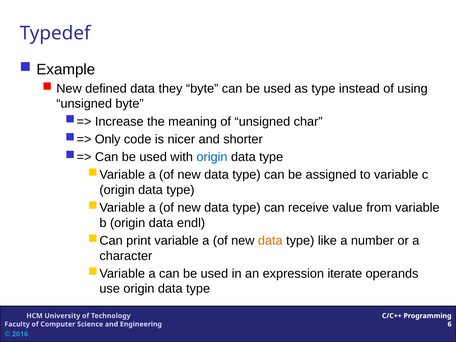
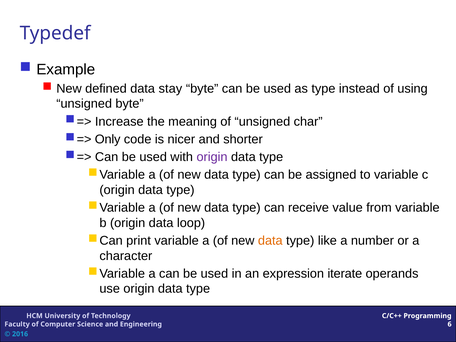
they: they -> stay
origin at (212, 157) colour: blue -> purple
endl: endl -> loop
